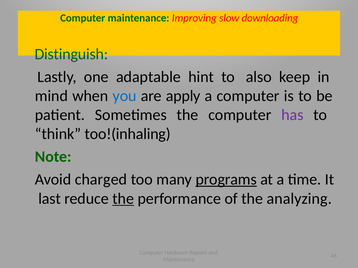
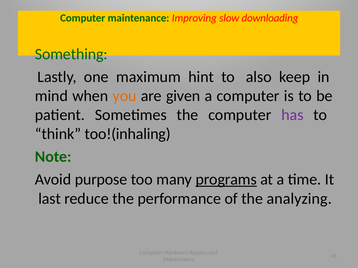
Distinguish: Distinguish -> Something
adaptable: adaptable -> maximum
you colour: blue -> orange
apply: apply -> given
charged: charged -> purpose
the at (123, 199) underline: present -> none
